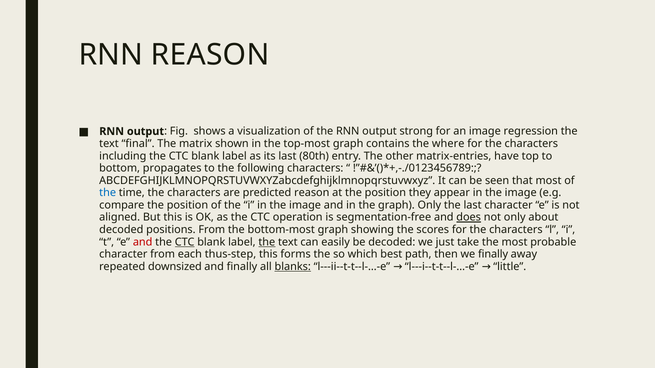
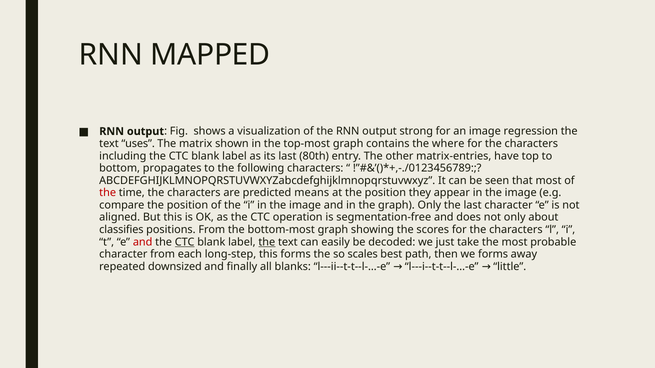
RNN REASON: REASON -> MAPPED
final: final -> uses
the at (108, 193) colour: blue -> red
predicted reason: reason -> means
does underline: present -> none
decoded at (121, 230): decoded -> classifies
thus-step: thus-step -> long-step
which: which -> scales
we finally: finally -> forms
blanks underline: present -> none
